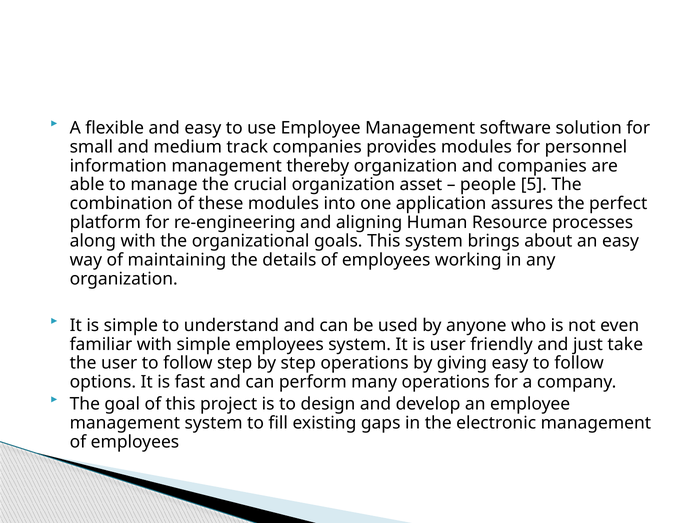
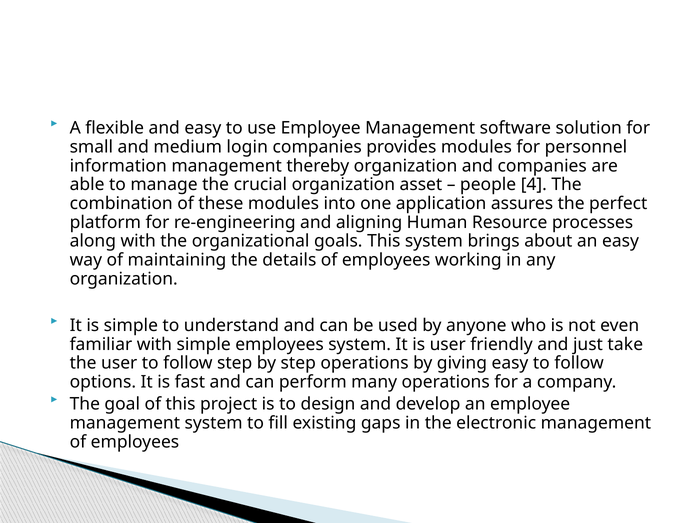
track: track -> login
5: 5 -> 4
